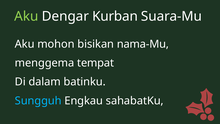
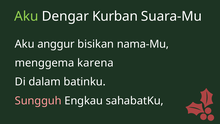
mohon: mohon -> anggur
tempat: tempat -> karena
Sungguh colour: light blue -> pink
